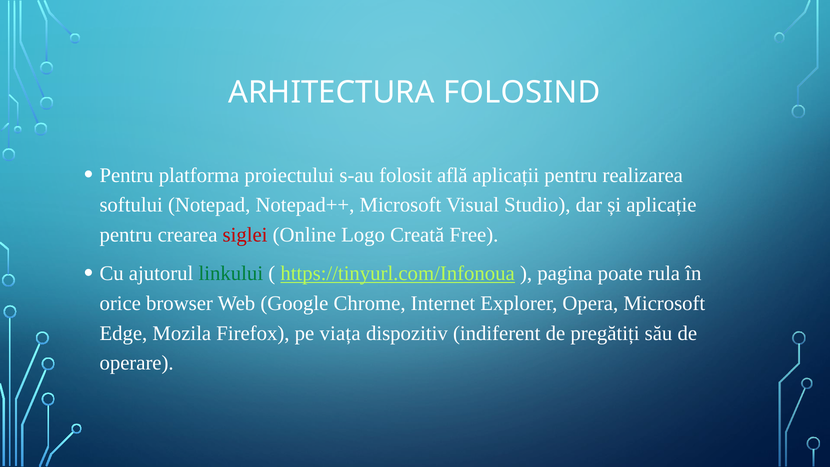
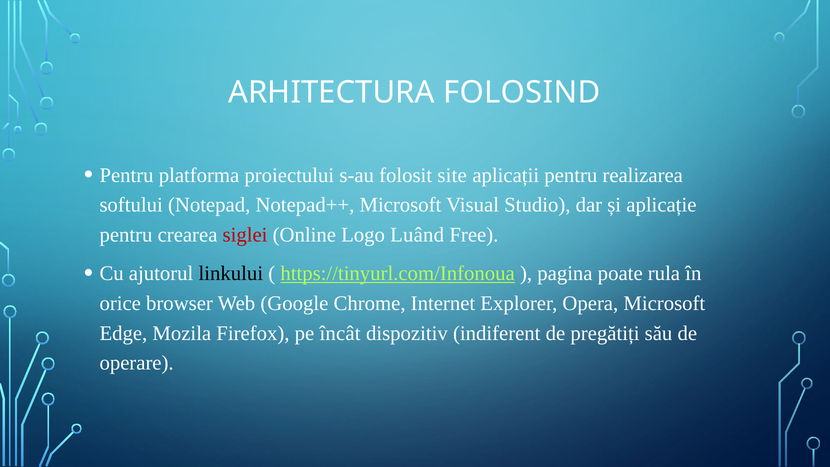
află: află -> site
Creată: Creată -> Luând
linkului colour: green -> black
viața: viața -> încât
